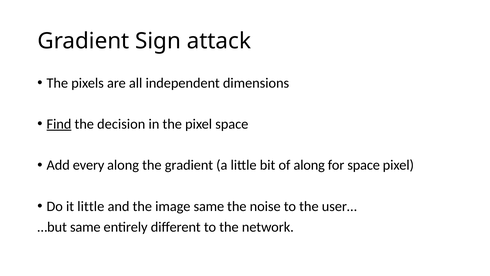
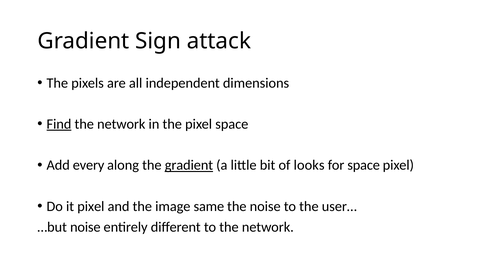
decision at (121, 124): decision -> network
gradient at (189, 165) underline: none -> present
of along: along -> looks
it little: little -> pixel
…but same: same -> noise
